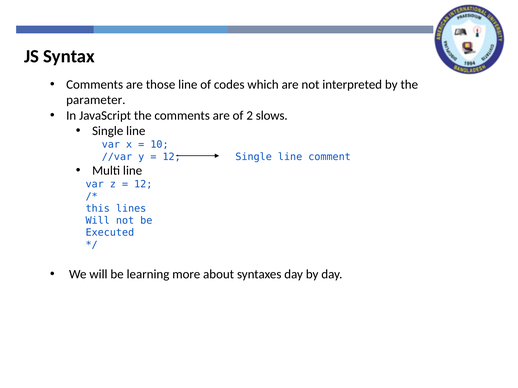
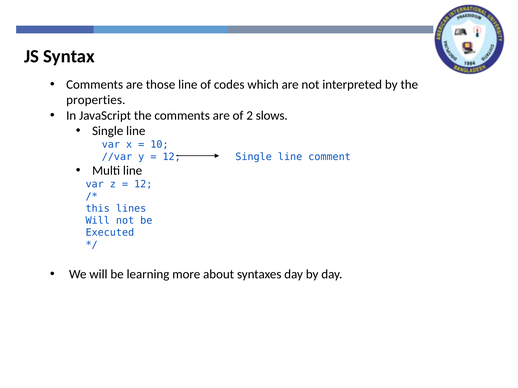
parameter: parameter -> properties
